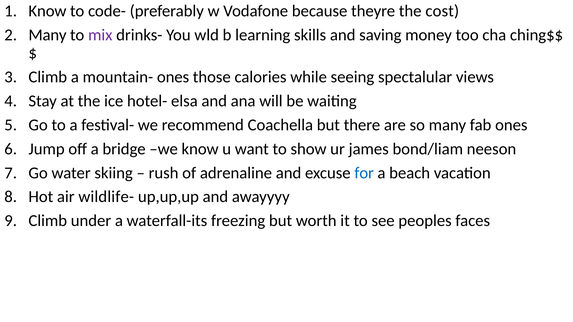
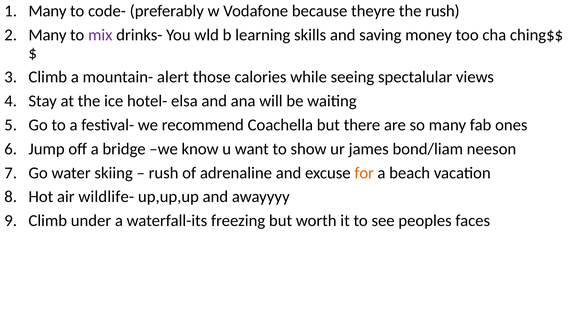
Know at (47, 11): Know -> Many
the cost: cost -> rush
mountain- ones: ones -> alert
for colour: blue -> orange
